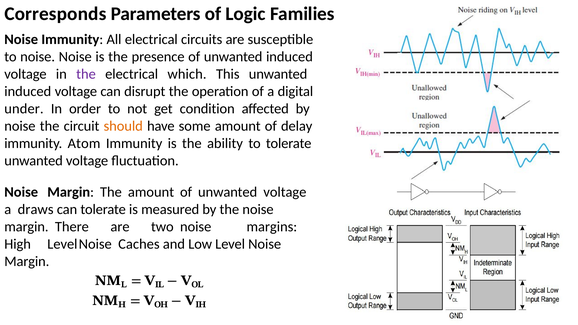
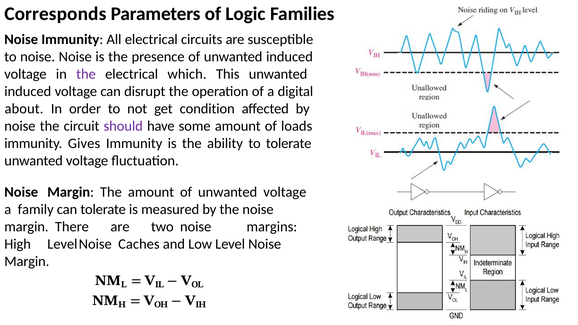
under: under -> about
should colour: orange -> purple
delay: delay -> loads
Atom: Atom -> Gives
draws: draws -> family
